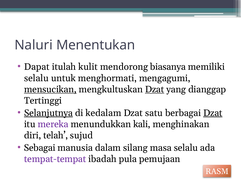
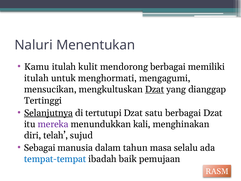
Dapat: Dapat -> Kamu
mendorong biasanya: biasanya -> berbagai
selalu at (36, 78): selalu -> itulah
mensucikan underline: present -> none
kedalam: kedalam -> tertutupi
Dzat at (213, 113) underline: present -> none
silang: silang -> tahun
tempat-tempat colour: purple -> blue
pula: pula -> baik
